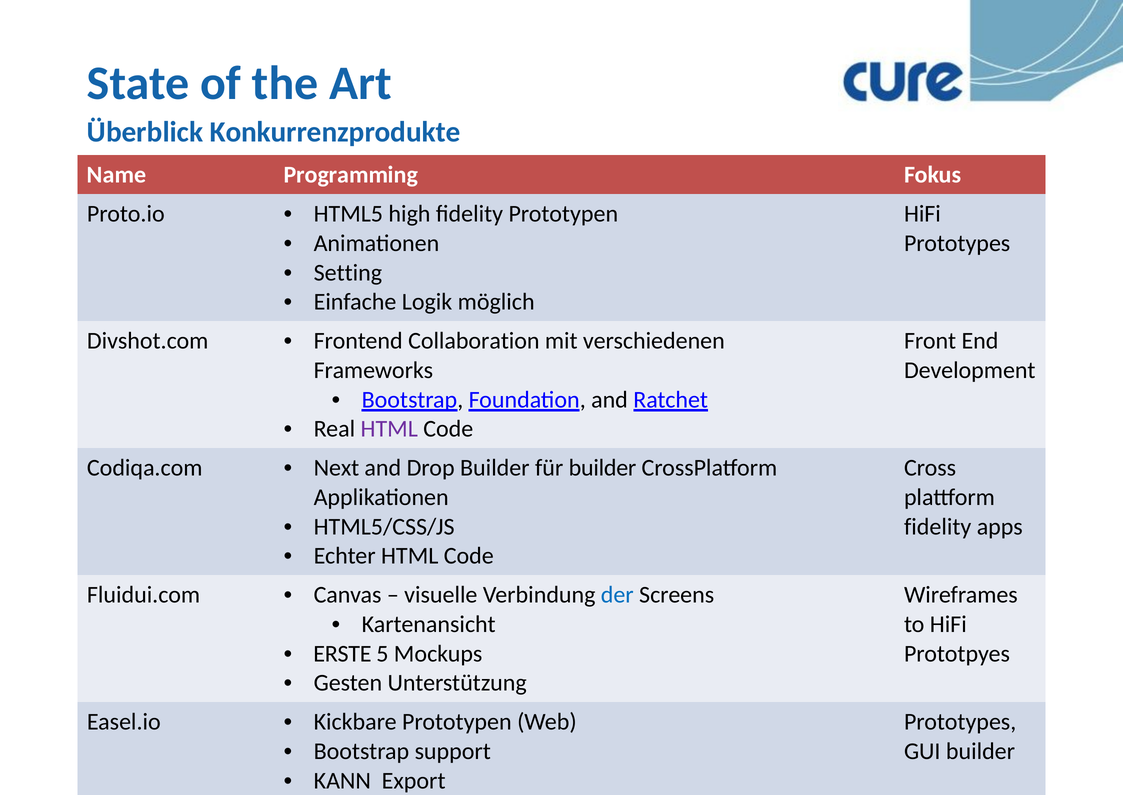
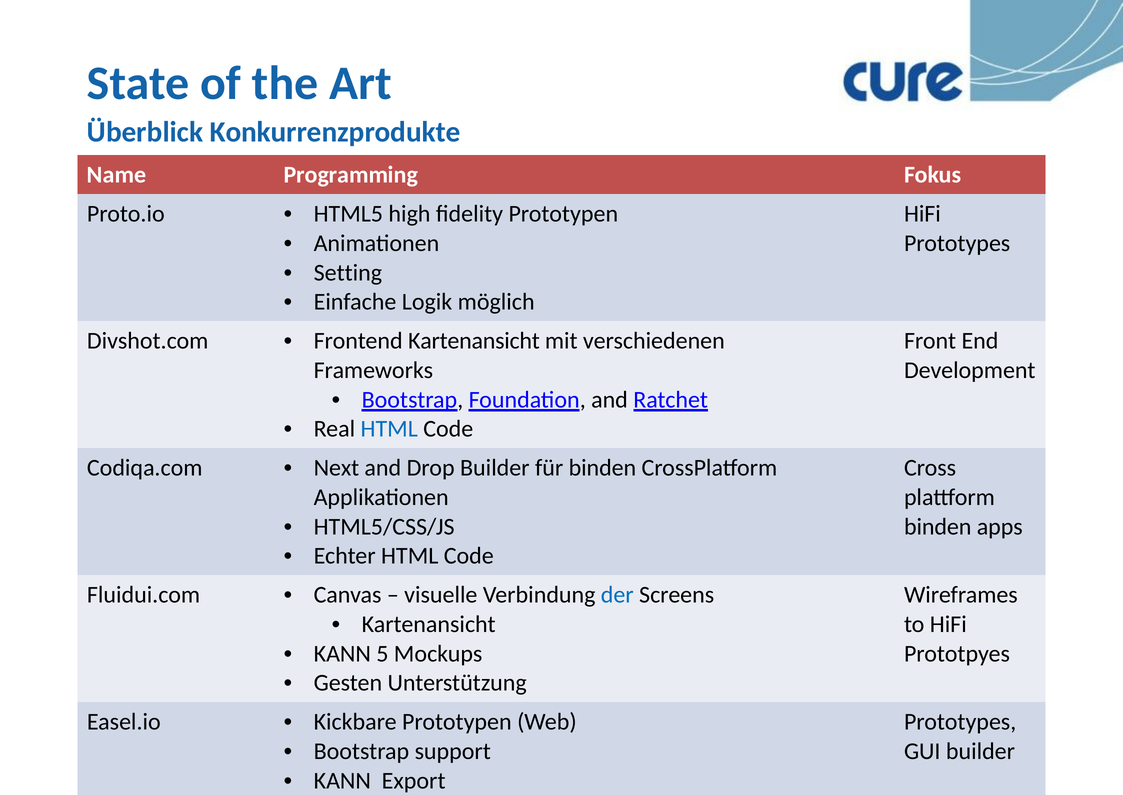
Frontend Collaboration: Collaboration -> Kartenansicht
HTML at (389, 429) colour: purple -> blue
für builder: builder -> binden
fidelity at (938, 526): fidelity -> binden
ERSTE at (342, 653): ERSTE -> KANN
